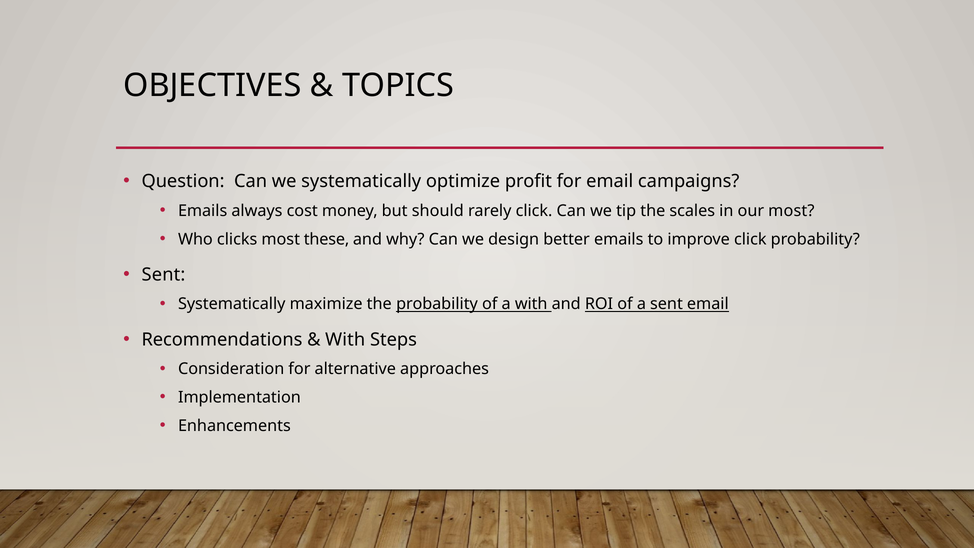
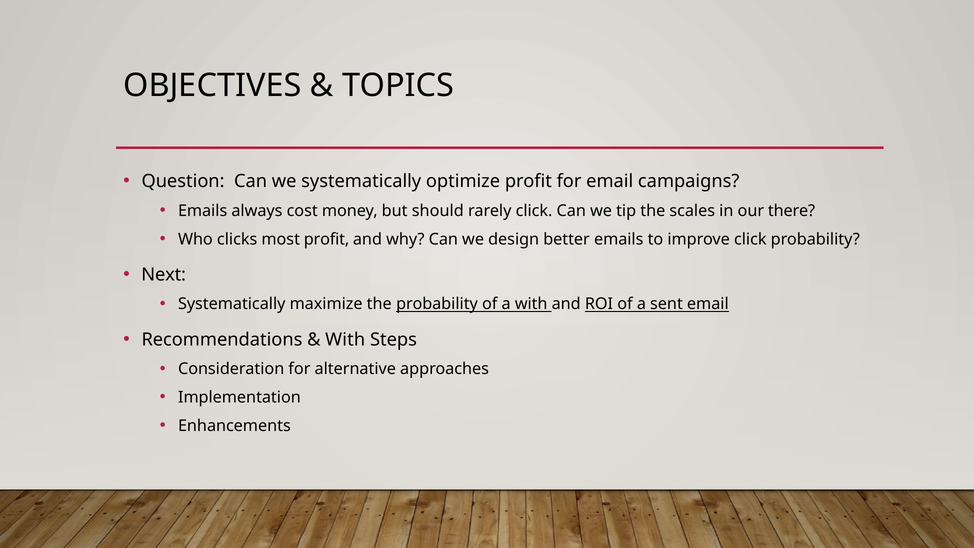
our most: most -> there
most these: these -> profit
Sent at (163, 275): Sent -> Next
